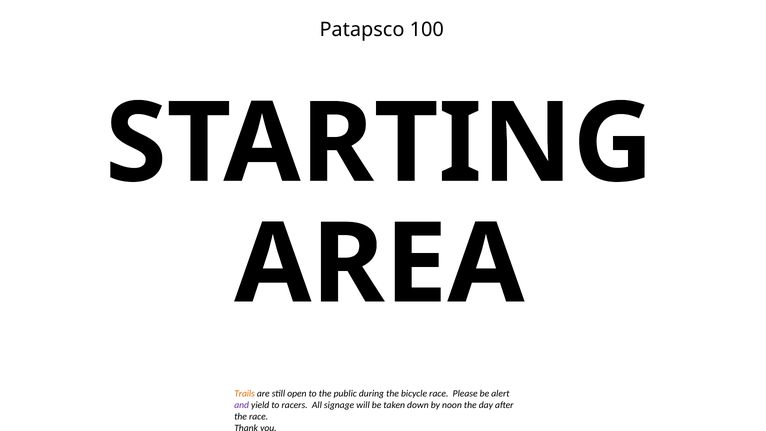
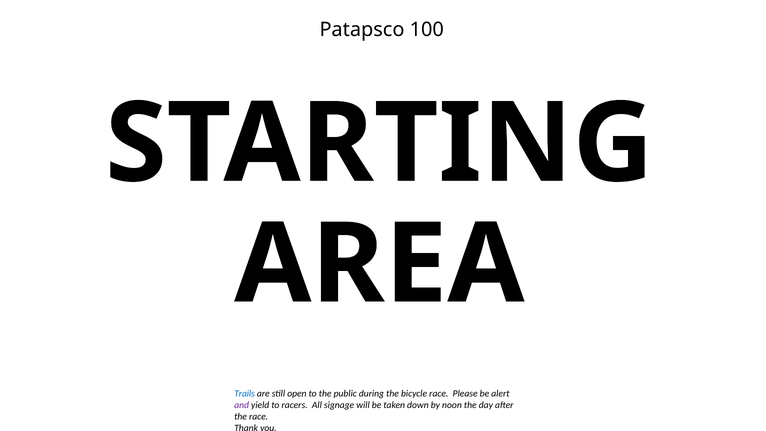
Trails colour: orange -> blue
